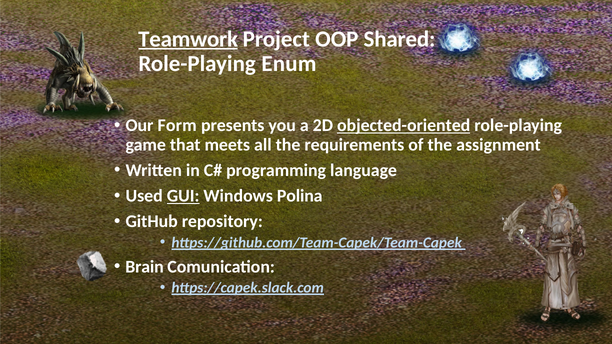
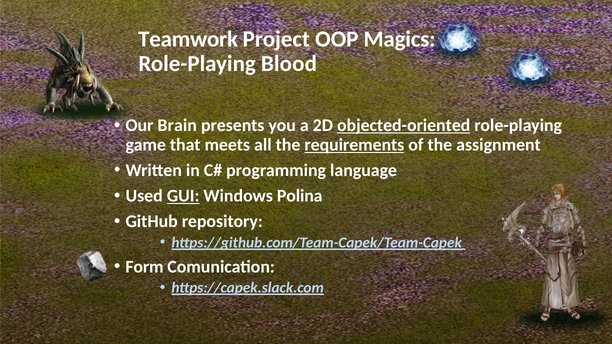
Teamwork underline: present -> none
Shared: Shared -> Magics
Enum: Enum -> Blood
Form: Form -> Brain
requirements underline: none -> present
Brain: Brain -> Form
